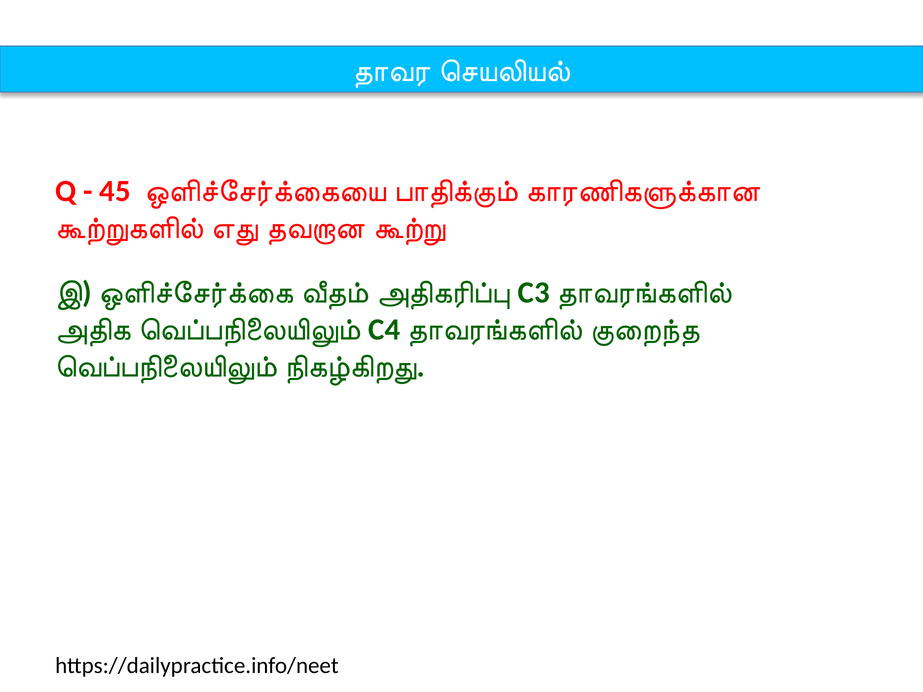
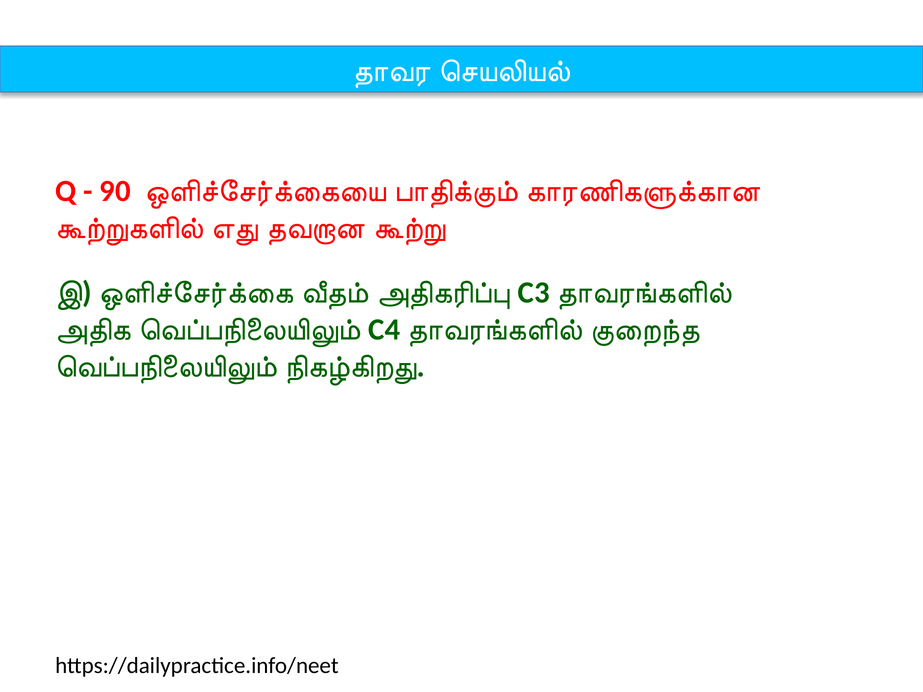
45: 45 -> 90
